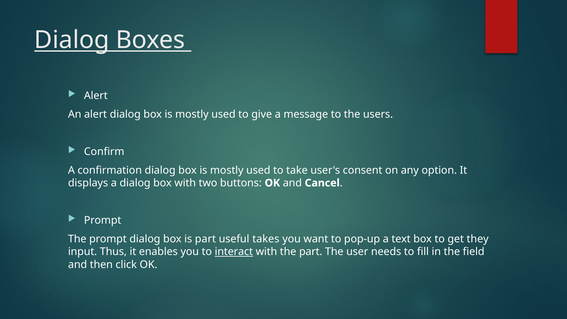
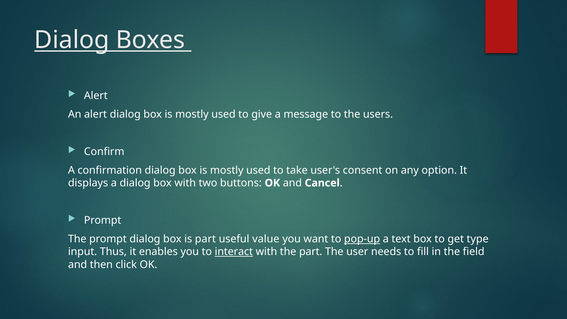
takes: takes -> value
pop-up underline: none -> present
they: they -> type
